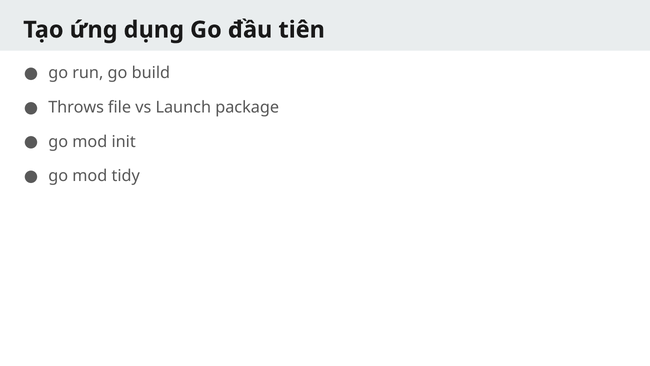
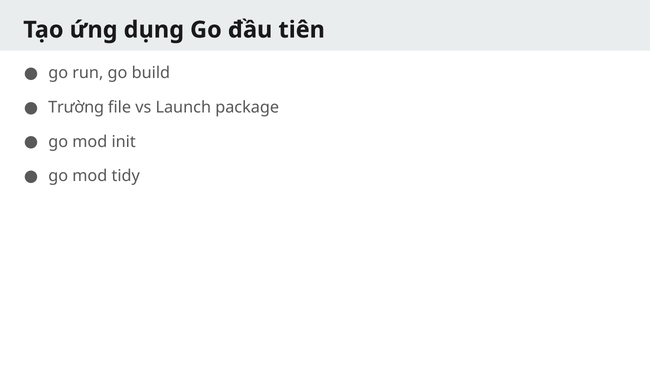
Throws: Throws -> Trường
